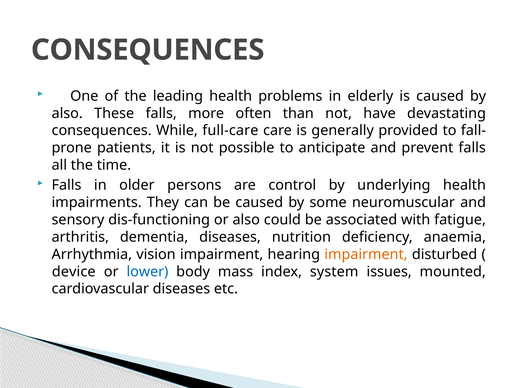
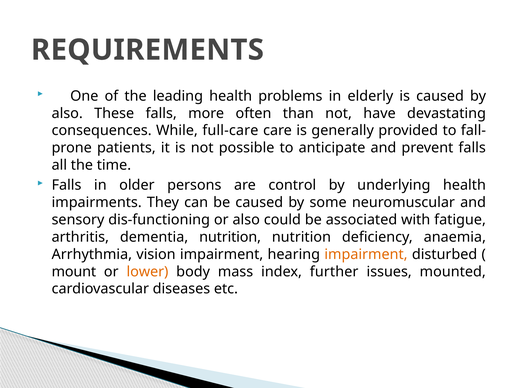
CONSEQUENCES at (148, 50): CONSEQUENCES -> REQUIREMENTS
dementia diseases: diseases -> nutrition
device: device -> mount
lower colour: blue -> orange
system: system -> further
